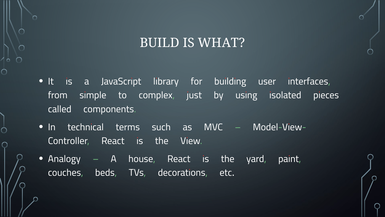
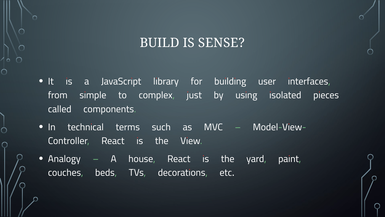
WHAT: WHAT -> SENSE
